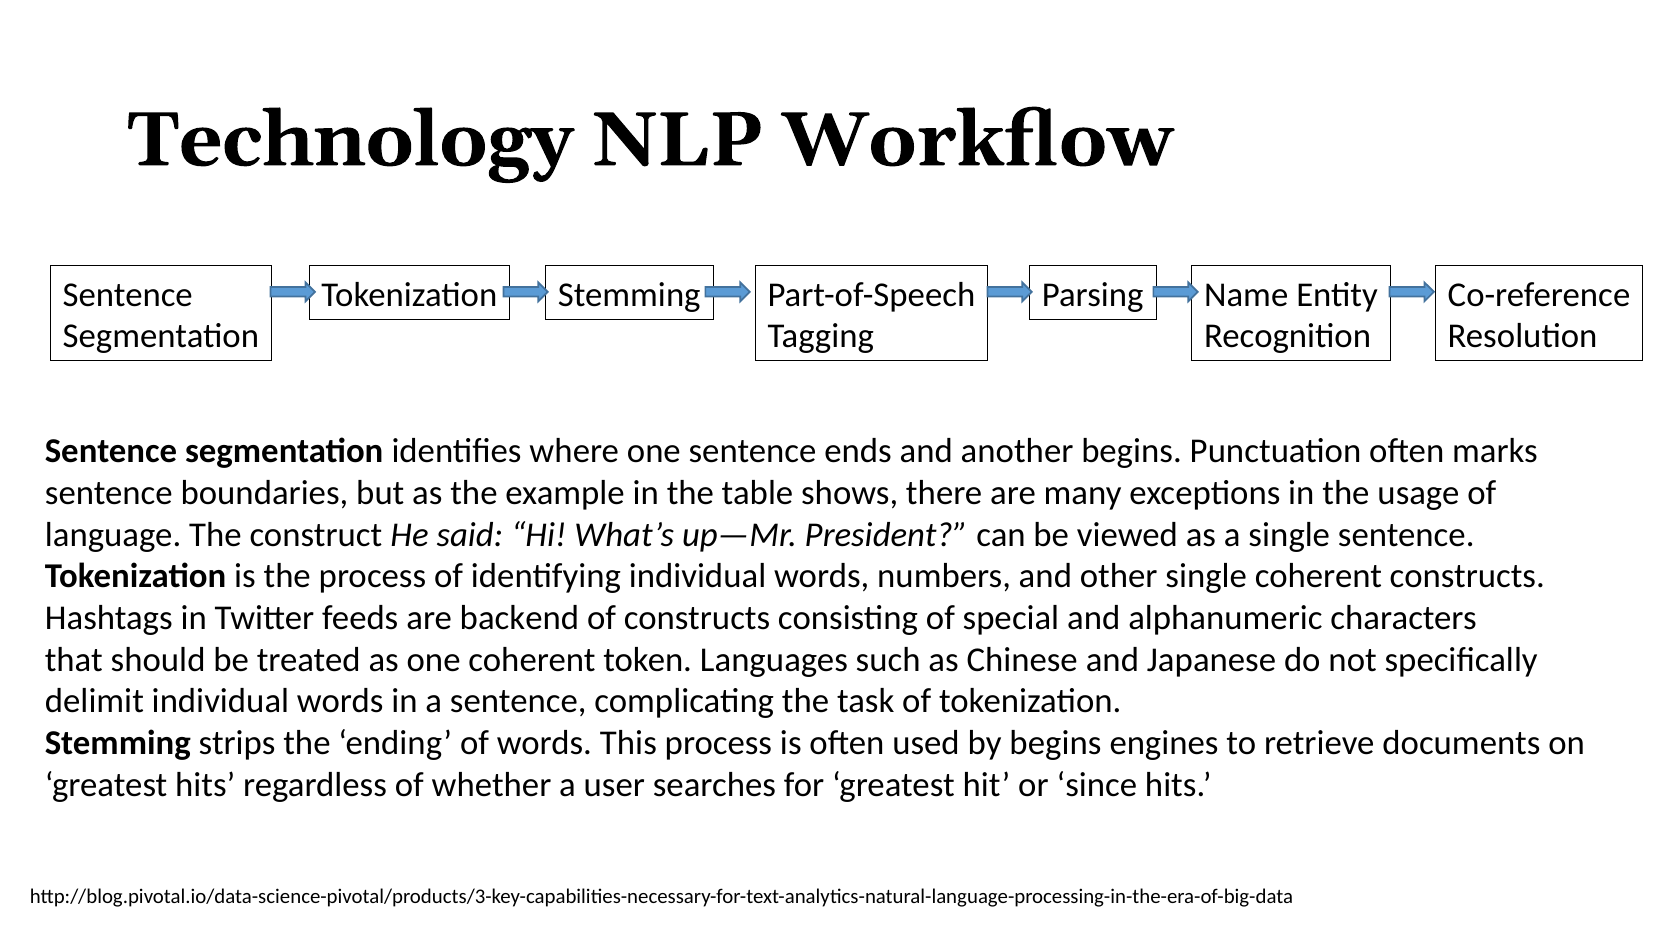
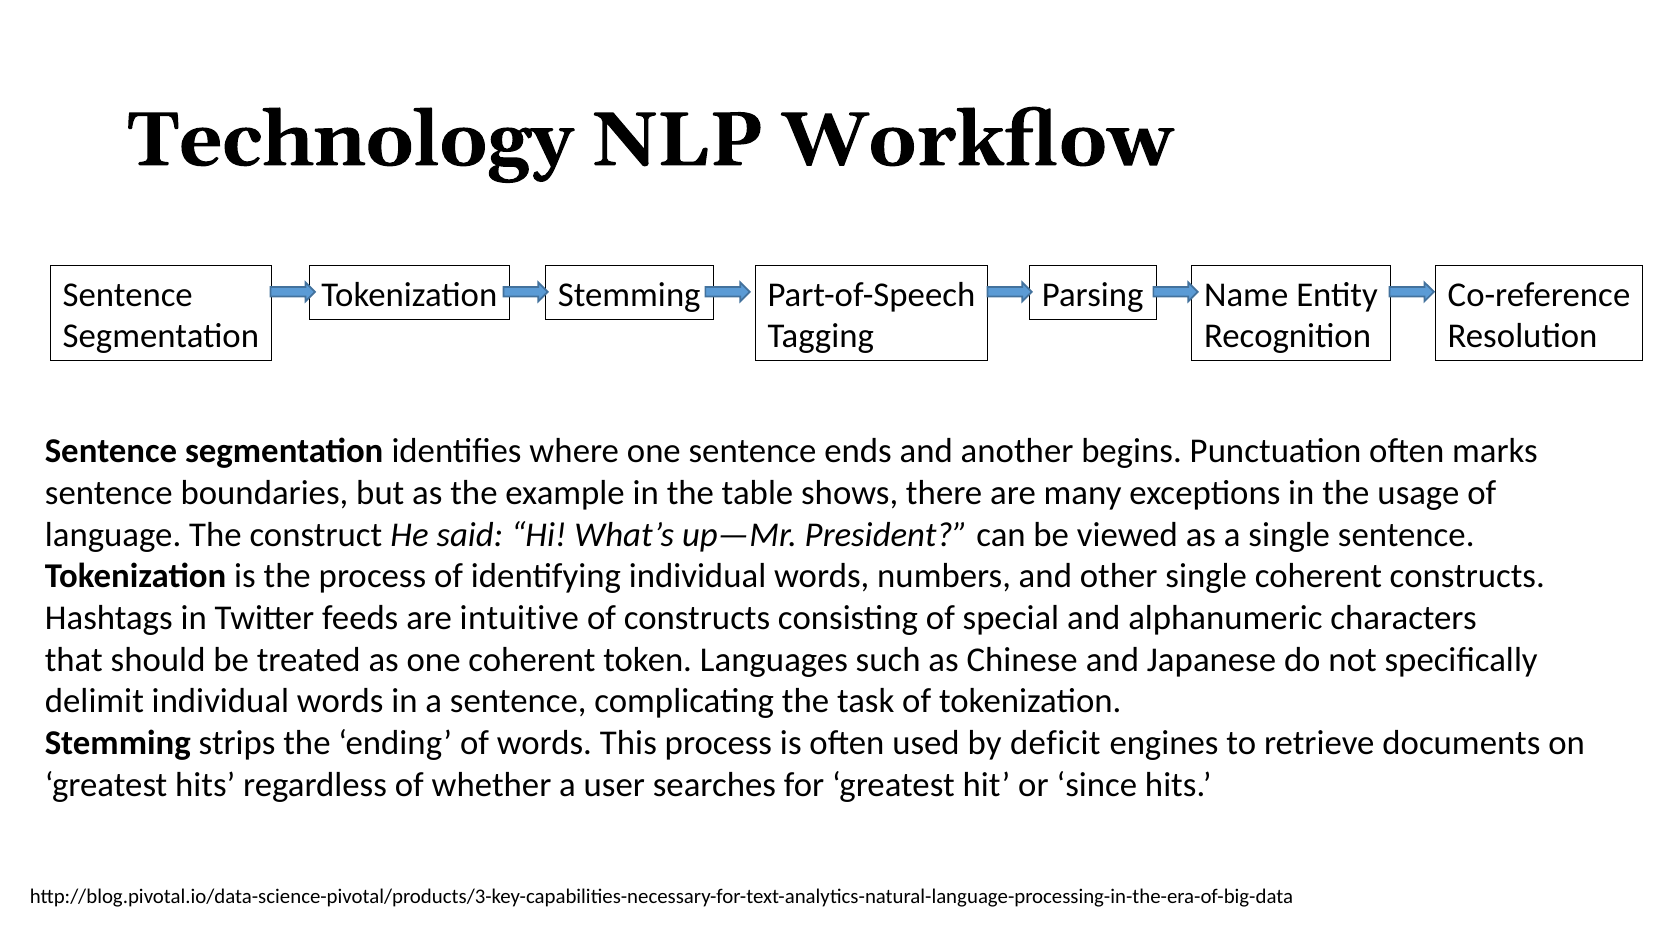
backend: backend -> intuitive
by begins: begins -> deficit
